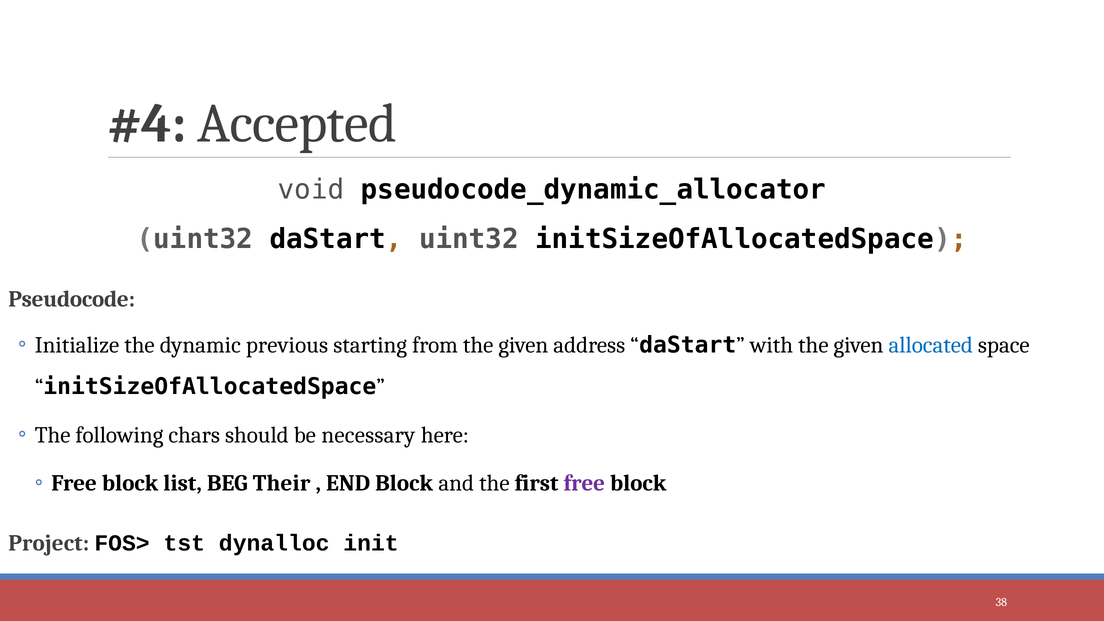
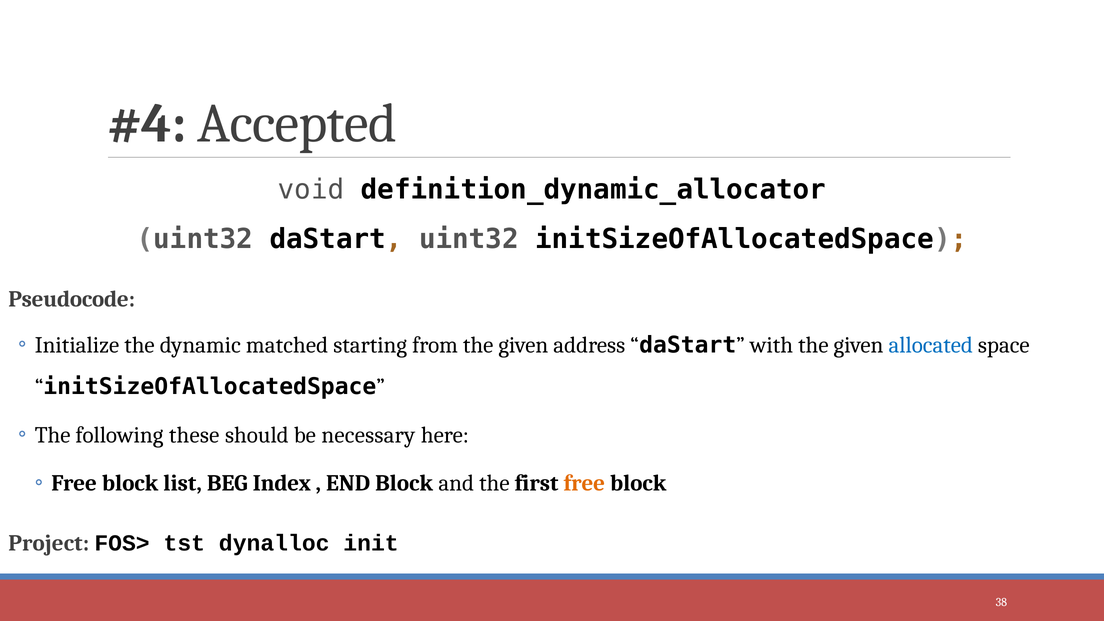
pseudocode_dynamic_allocator: pseudocode_dynamic_allocator -> definition_dynamic_allocator
previous: previous -> matched
chars: chars -> these
Their: Their -> Index
free at (584, 483) colour: purple -> orange
